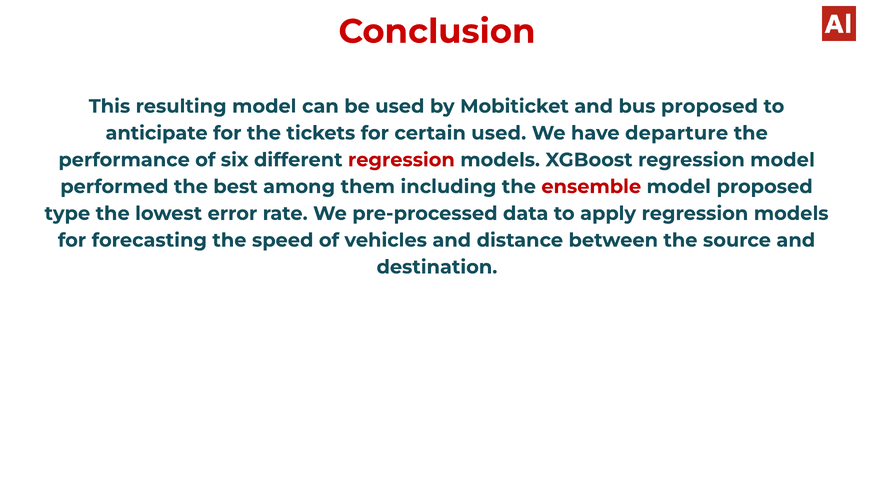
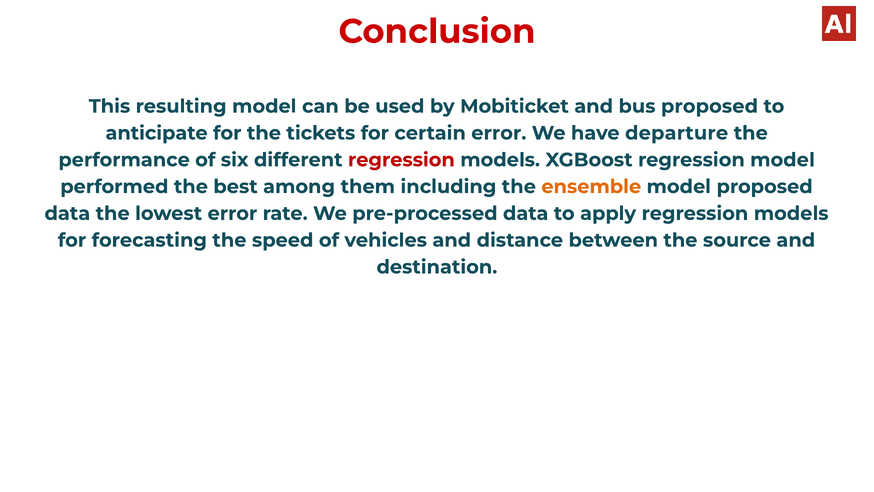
certain used: used -> error
ensemble colour: red -> orange
type at (67, 213): type -> data
